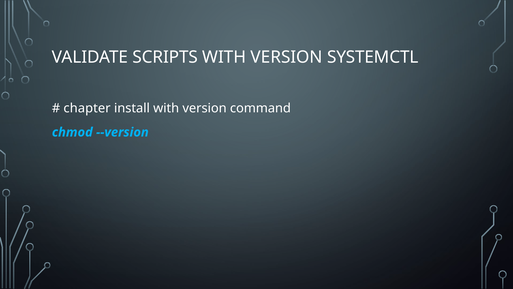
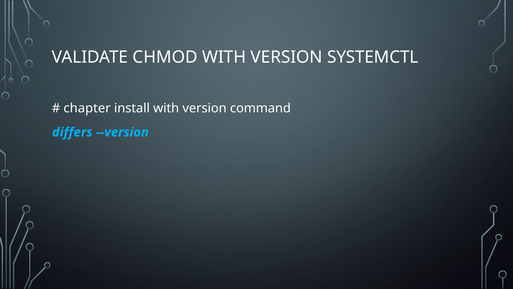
SCRIPTS: SCRIPTS -> CHMOD
chmod: chmod -> differs
